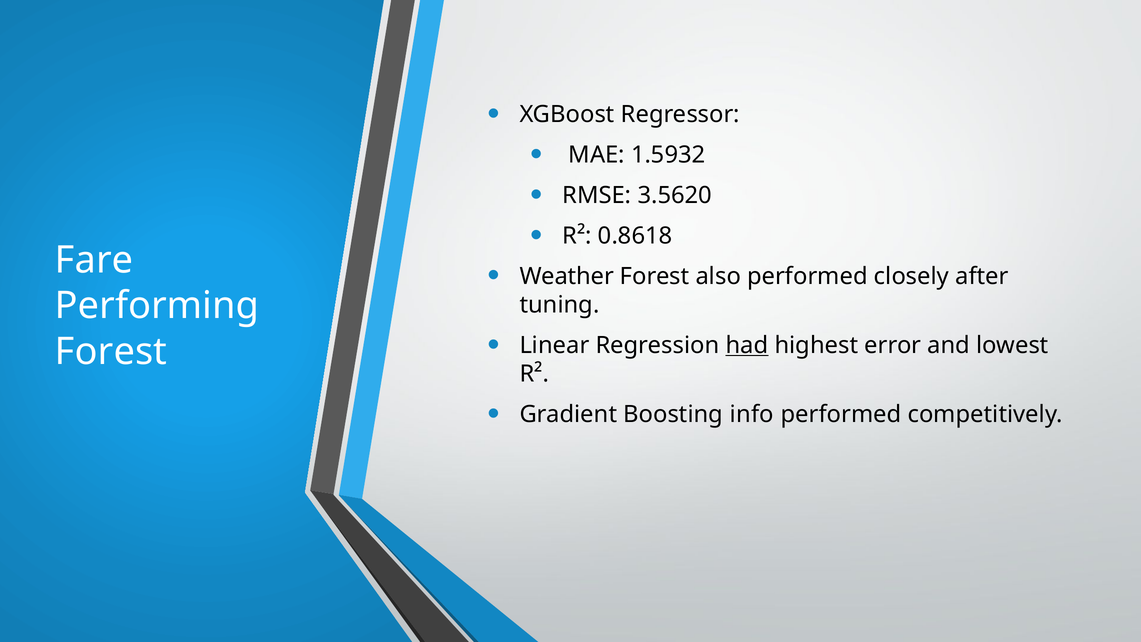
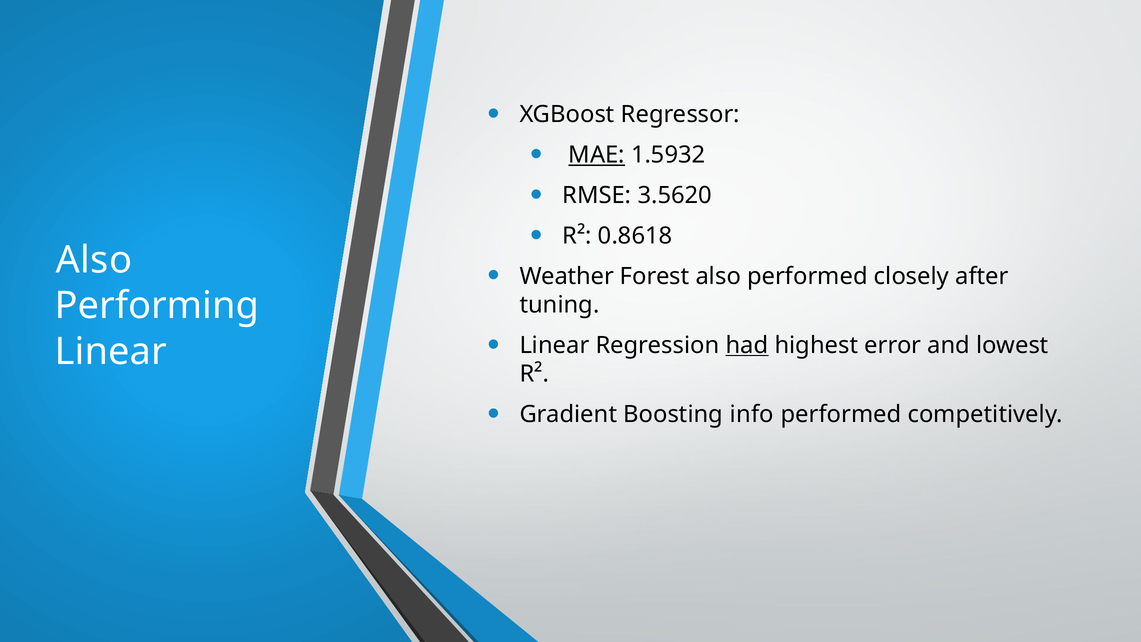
MAE underline: none -> present
Fare at (94, 260): Fare -> Also
Forest at (111, 351): Forest -> Linear
